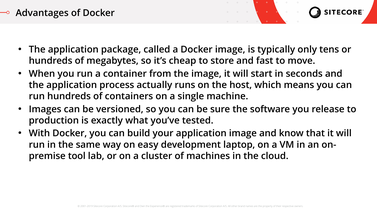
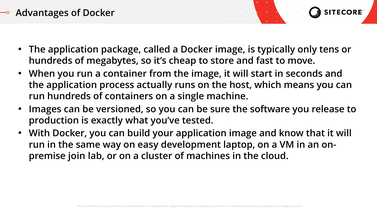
tool: tool -> join
